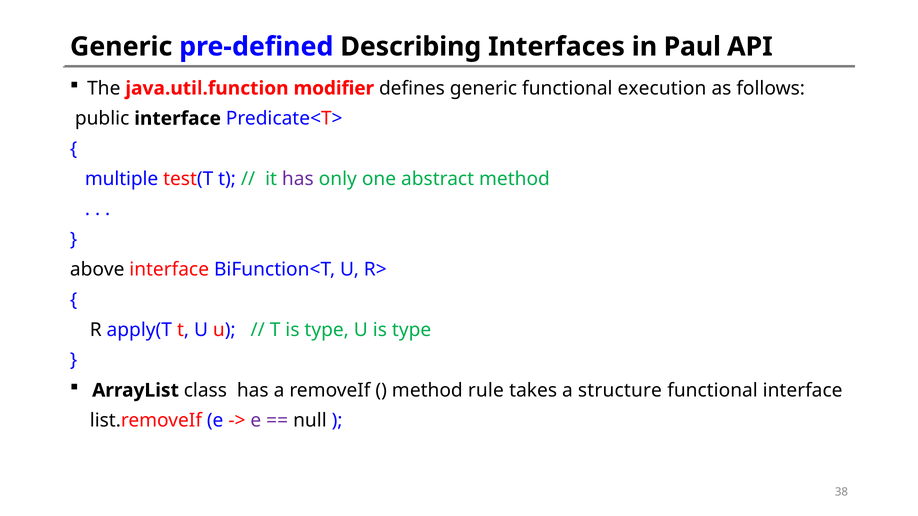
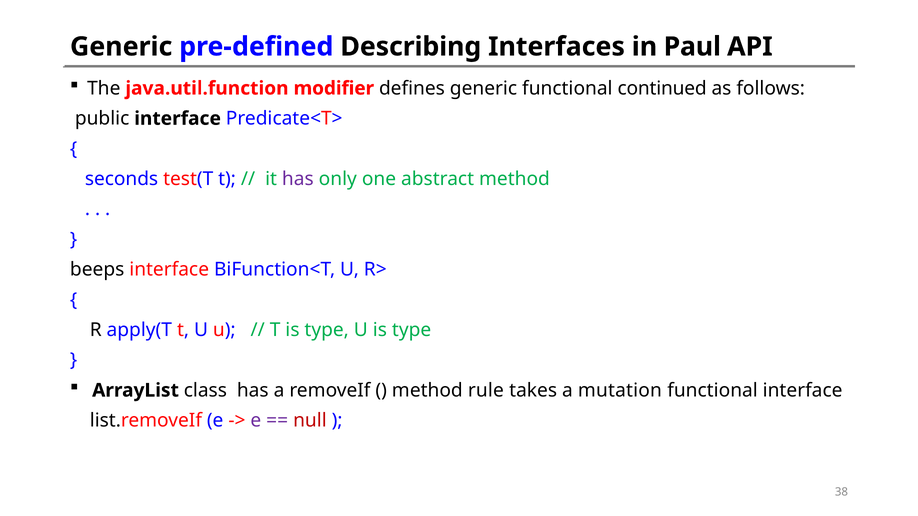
execution: execution -> continued
multiple: multiple -> seconds
above: above -> beeps
structure: structure -> mutation
null colour: black -> red
